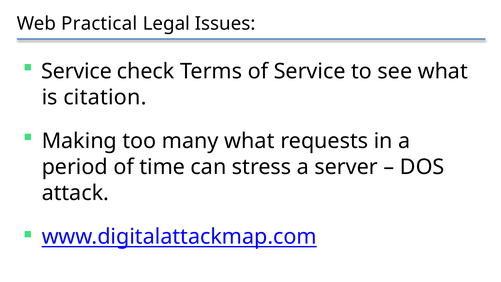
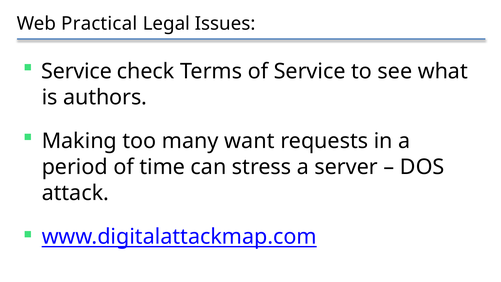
citation: citation -> authors
many what: what -> want
